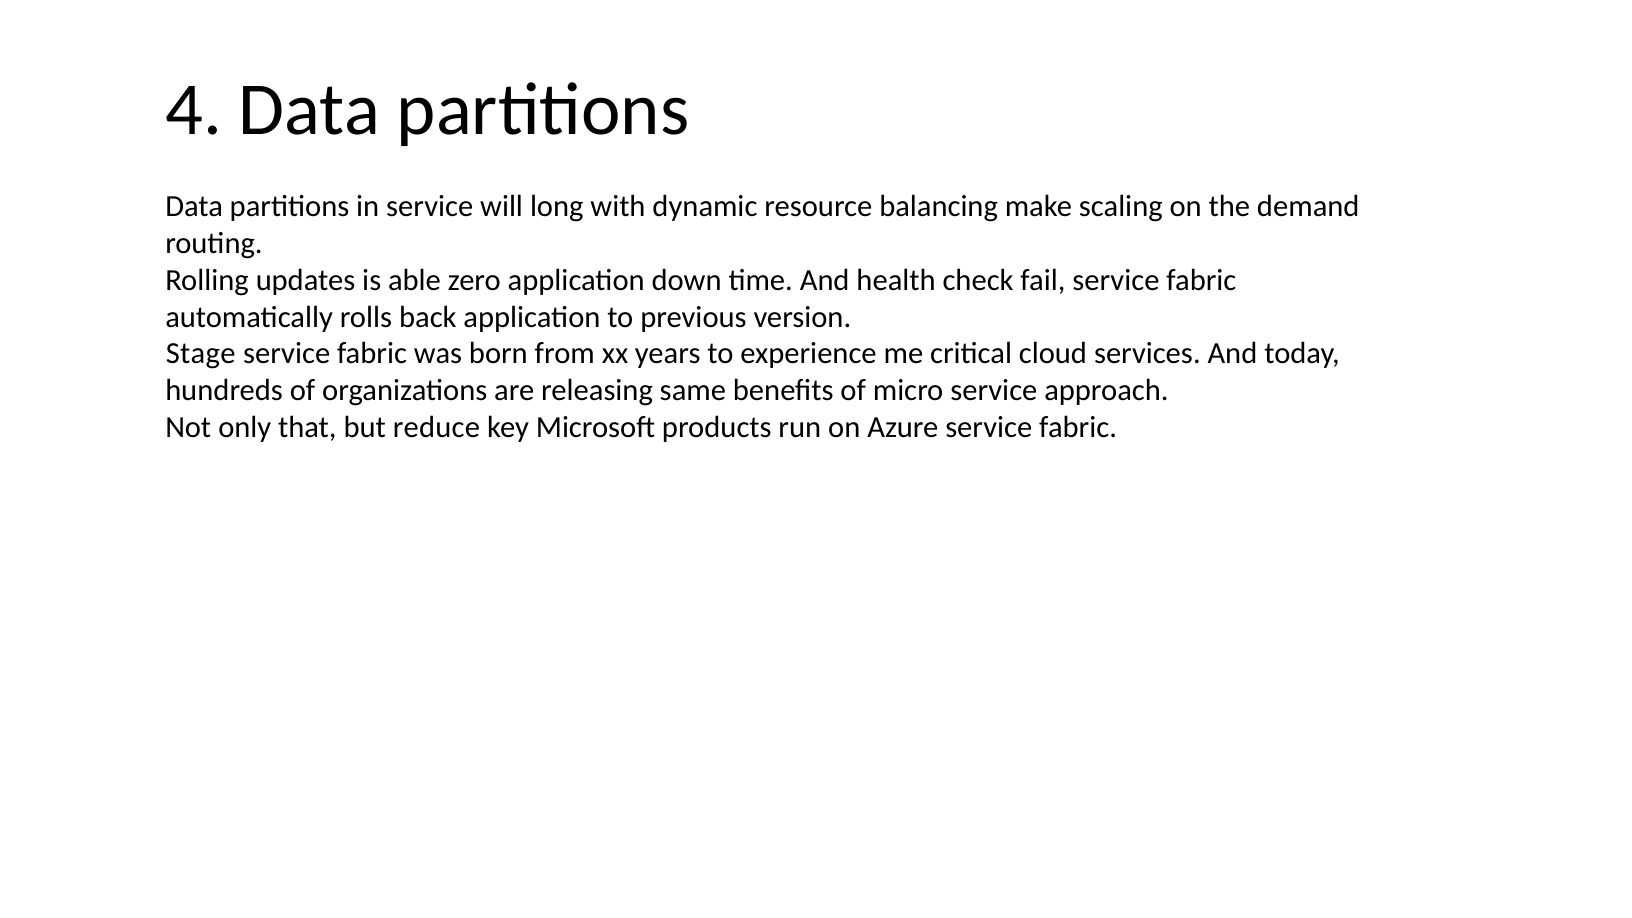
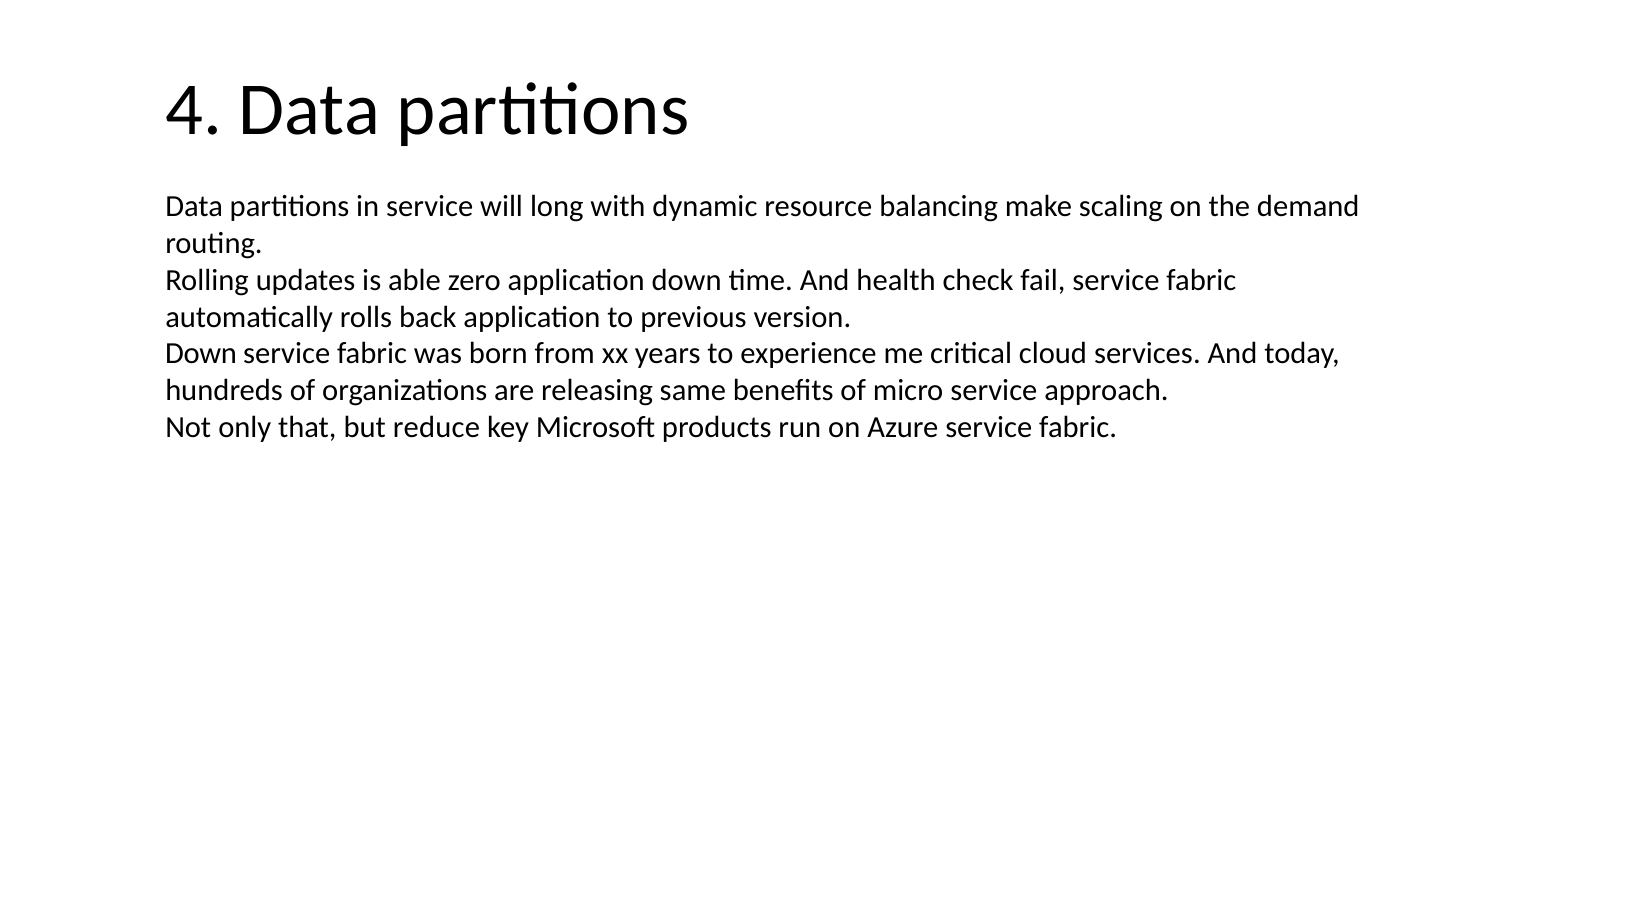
Stage at (201, 354): Stage -> Down
